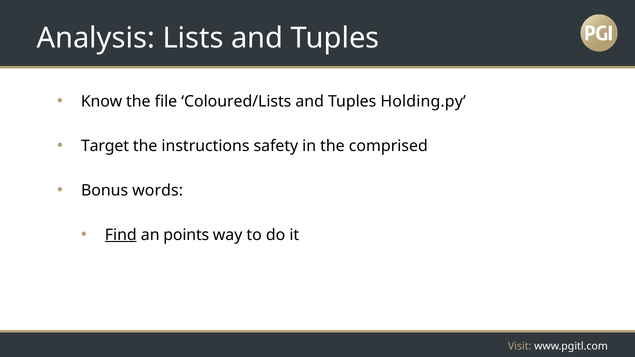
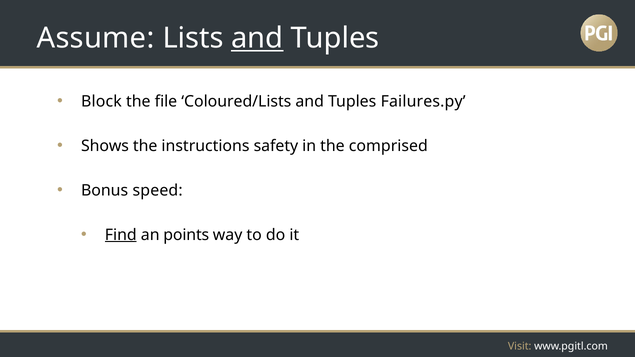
Analysis: Analysis -> Assume
and at (257, 38) underline: none -> present
Know: Know -> Block
Holding.py: Holding.py -> Failures.py
Target: Target -> Shows
words: words -> speed
